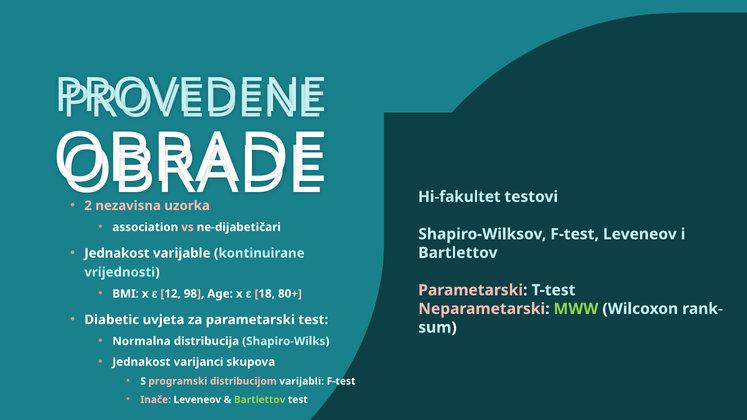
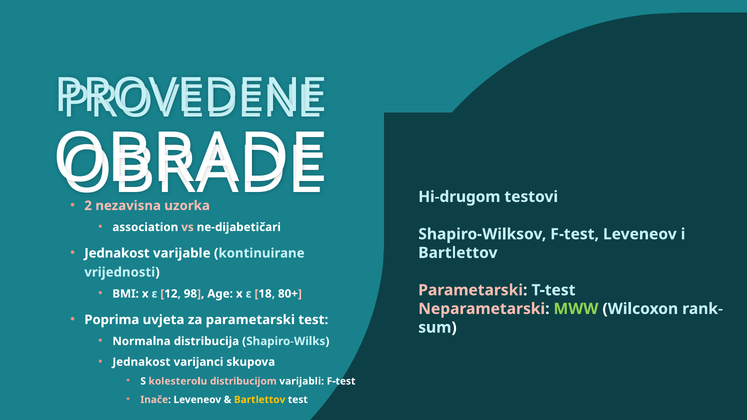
Hi-fakultet: Hi-fakultet -> Hi-drugom
Diabetic: Diabetic -> Poprima
programski: programski -> kolesterolu
Bartlettov at (260, 400) colour: light green -> yellow
